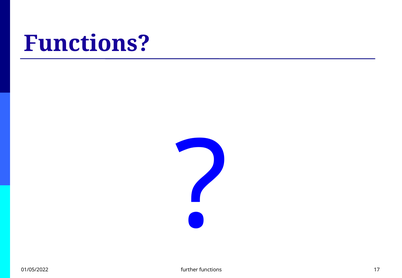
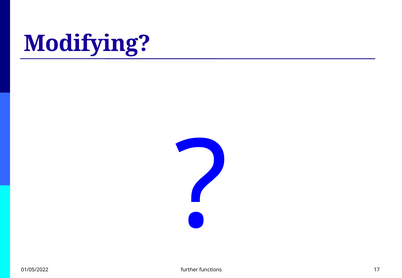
Functions at (87, 44): Functions -> Modifying
